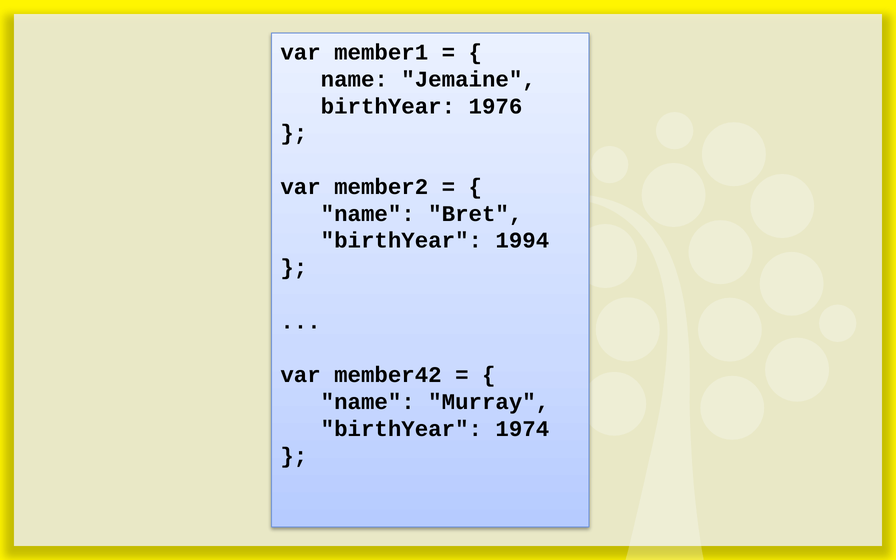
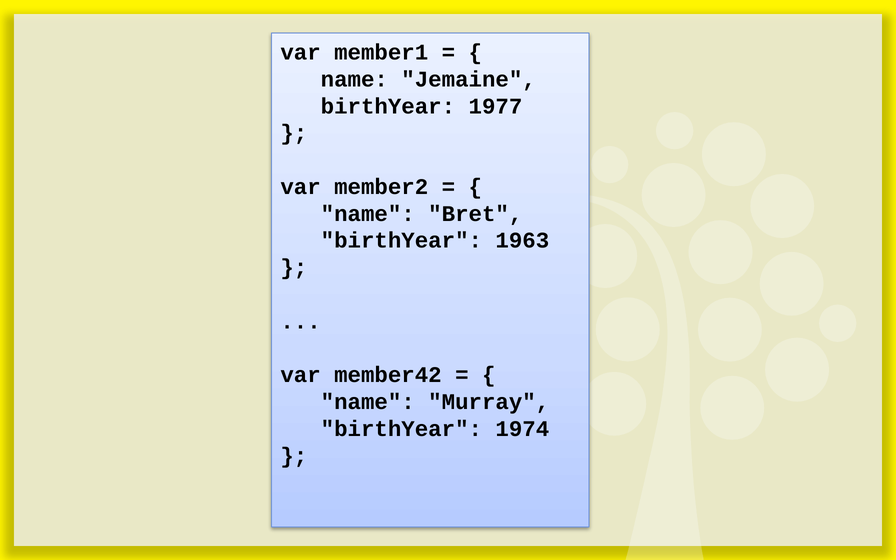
1976: 1976 -> 1977
1994: 1994 -> 1963
